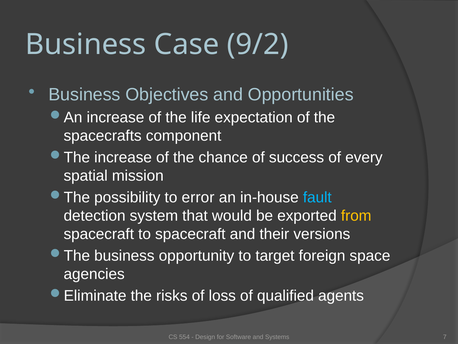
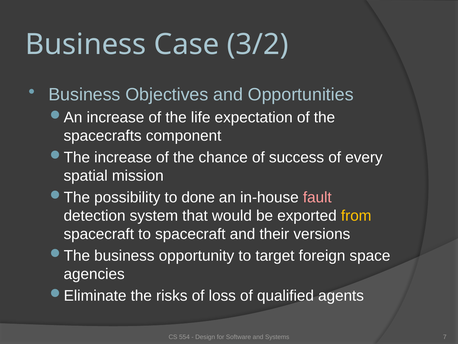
9/2: 9/2 -> 3/2
error: error -> done
fault colour: light blue -> pink
